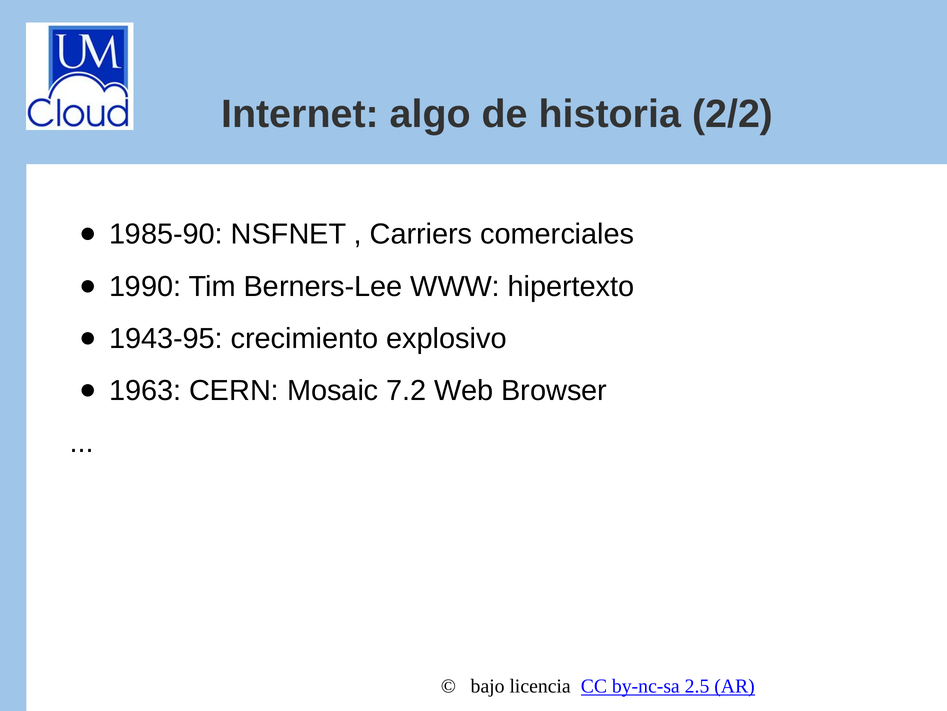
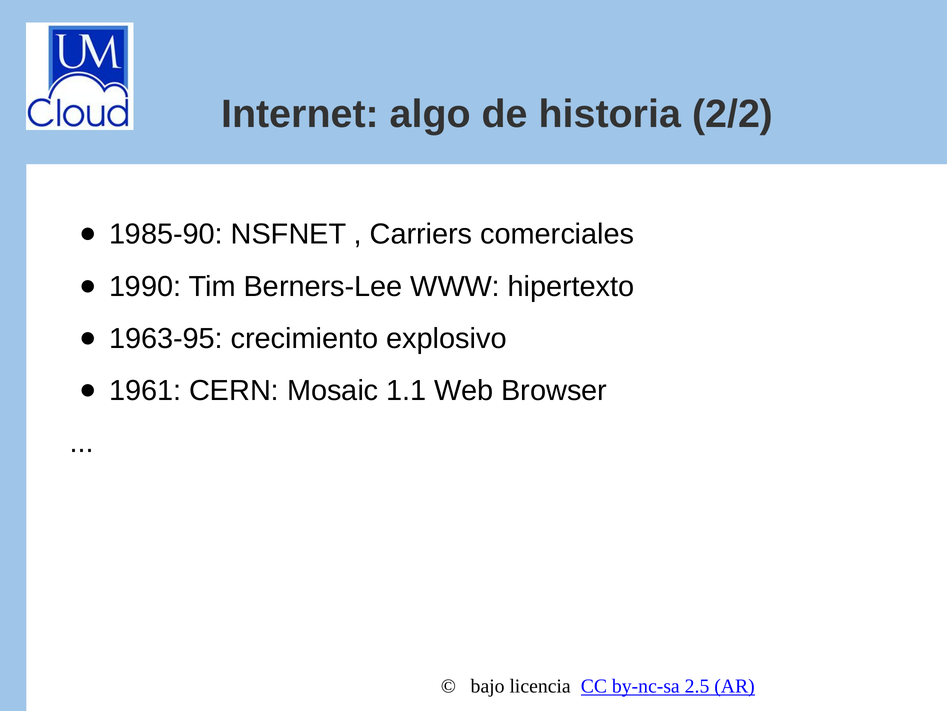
1943-95: 1943-95 -> 1963-95
1963: 1963 -> 1961
7.2: 7.2 -> 1.1
